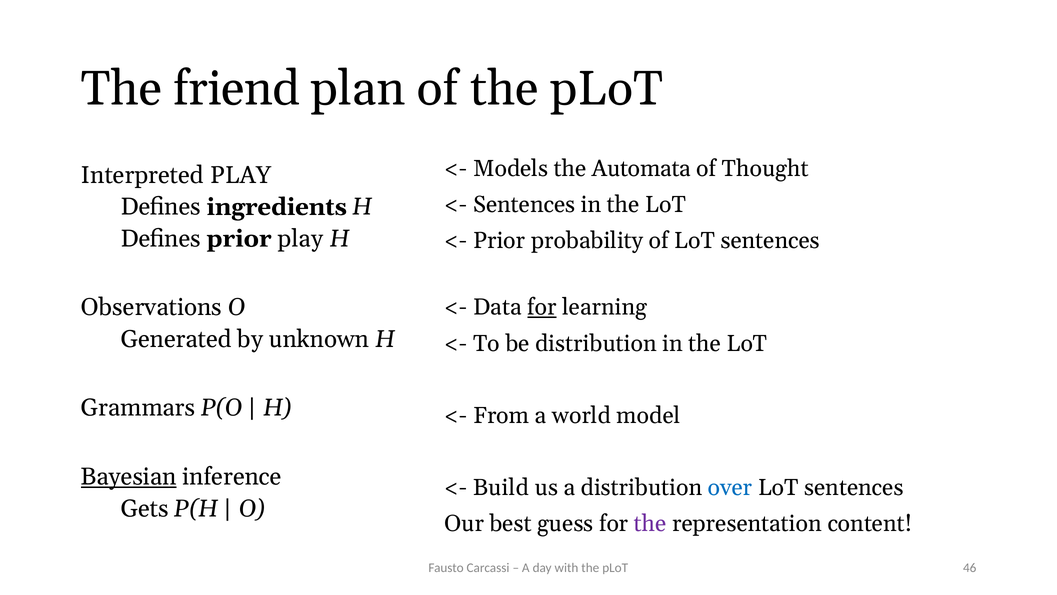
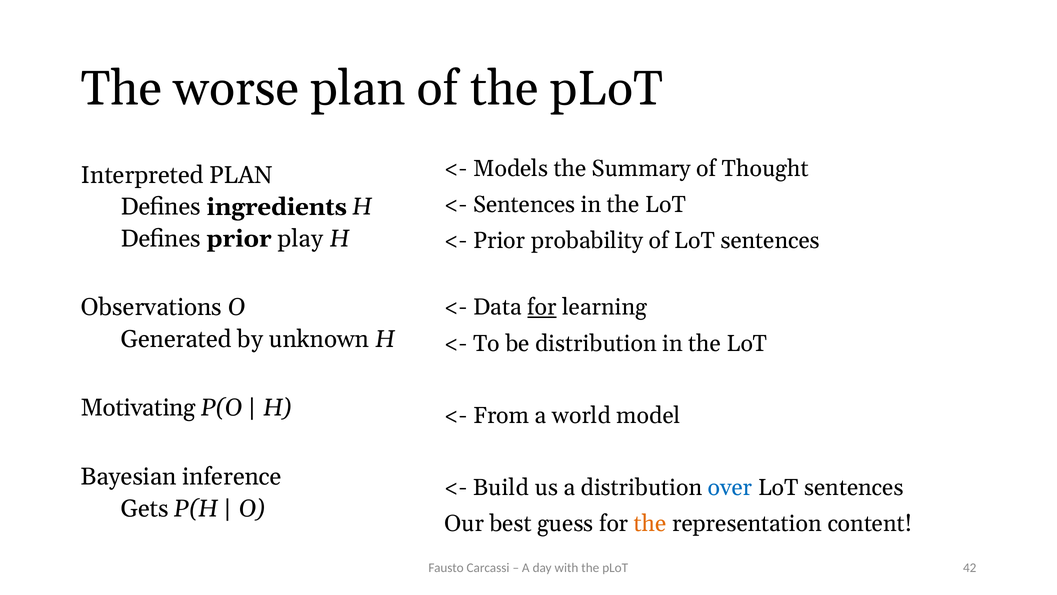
friend: friend -> worse
Automata: Automata -> Summary
Interpreted PLAY: PLAY -> PLAN
Grammars: Grammars -> Motivating
Bayesian underline: present -> none
the at (650, 523) colour: purple -> orange
46: 46 -> 42
